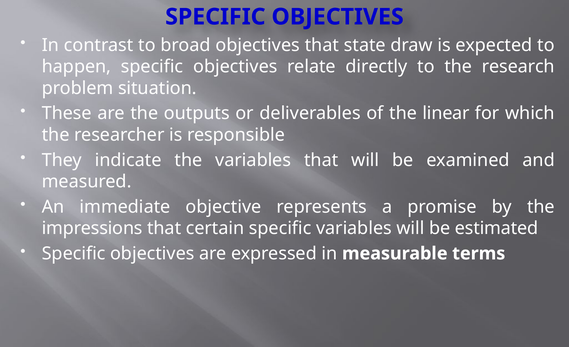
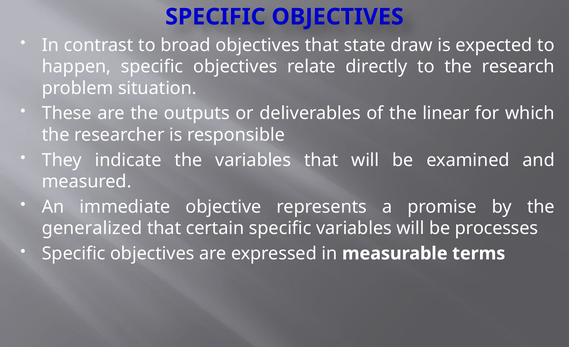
impressions: impressions -> generalized
estimated: estimated -> processes
